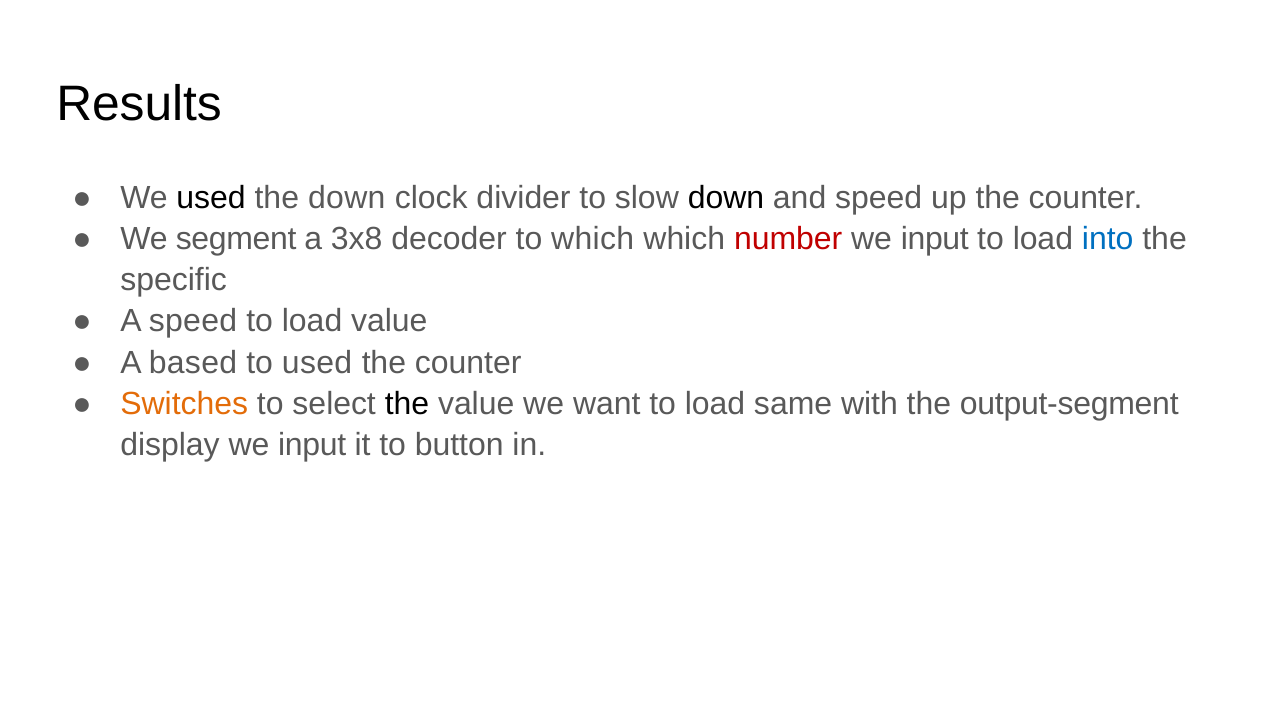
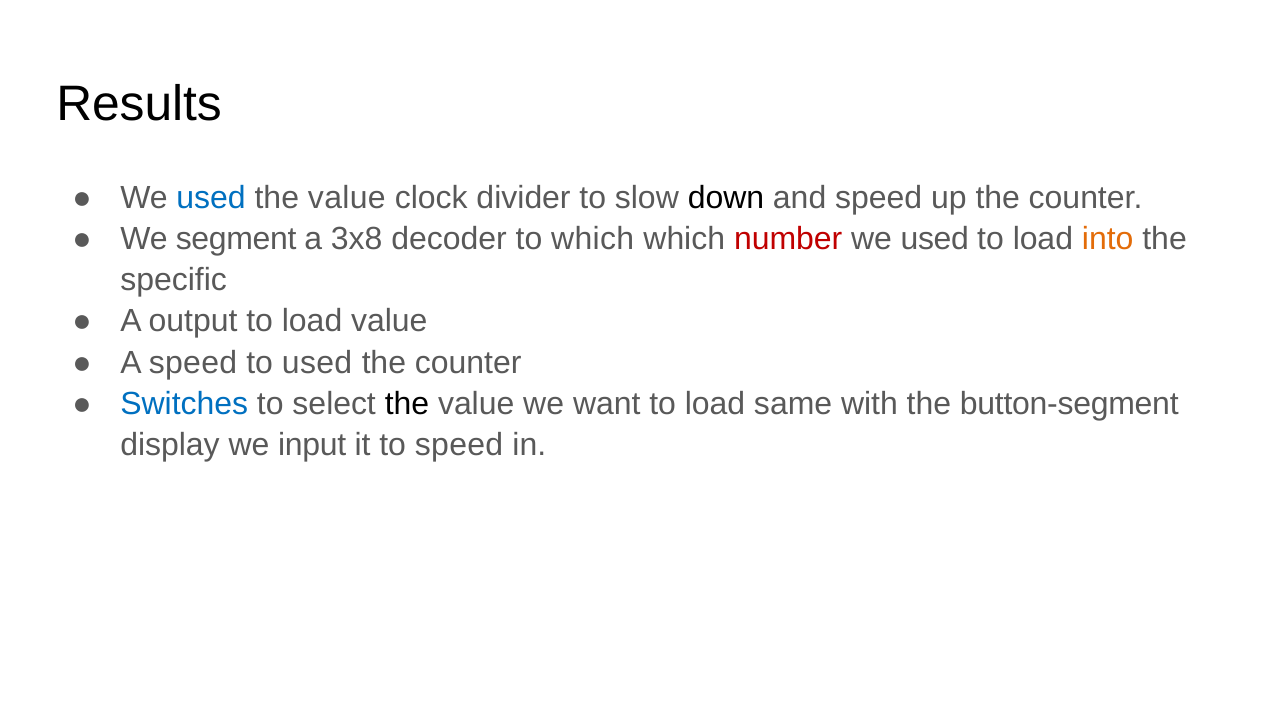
used at (211, 198) colour: black -> blue
down at (347, 198): down -> value
input at (935, 239): input -> used
into colour: blue -> orange
A speed: speed -> output
A based: based -> speed
Switches colour: orange -> blue
output-segment: output-segment -> button-segment
to button: button -> speed
